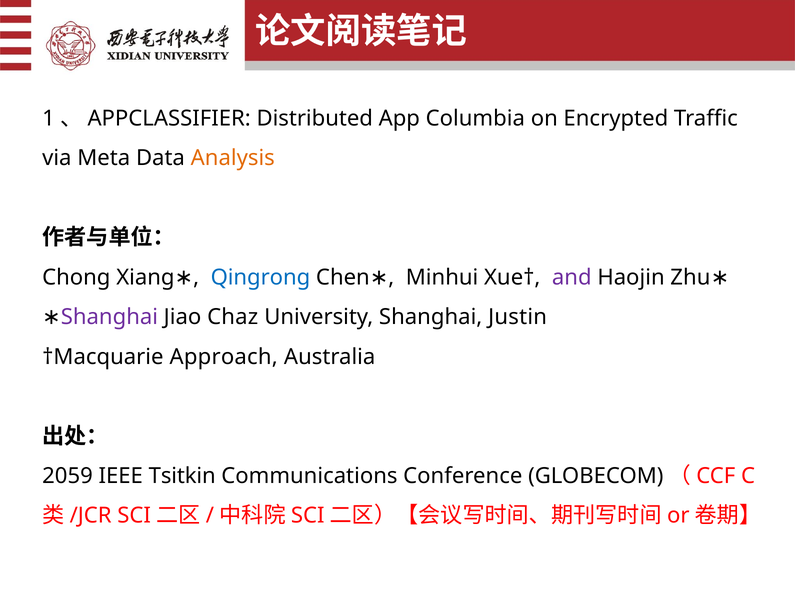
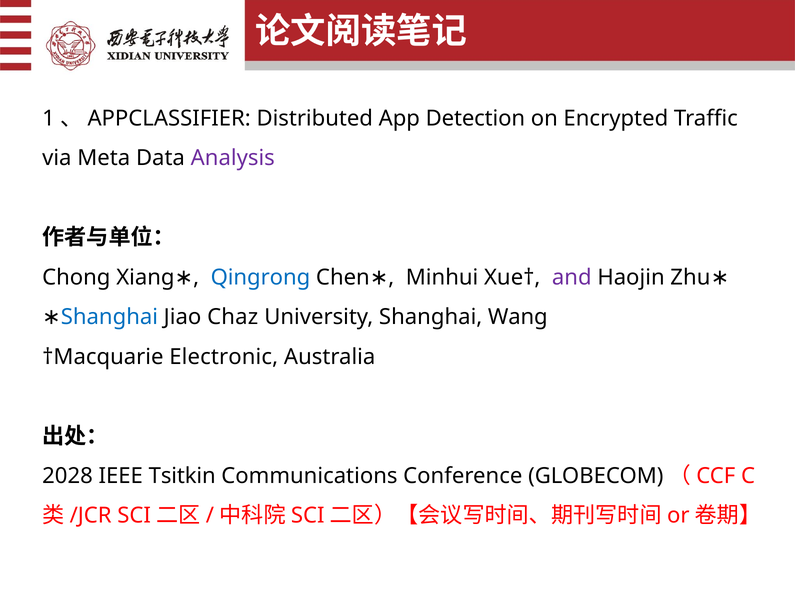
Columbia: Columbia -> Detection
Analysis colour: orange -> purple
Shanghai at (109, 317) colour: purple -> blue
Justin: Justin -> Wang
Approach: Approach -> Electronic
2059: 2059 -> 2028
